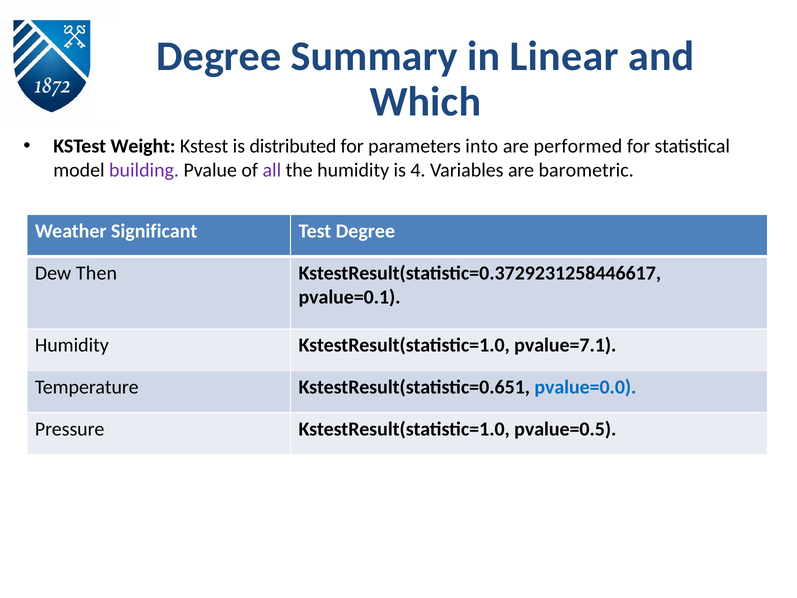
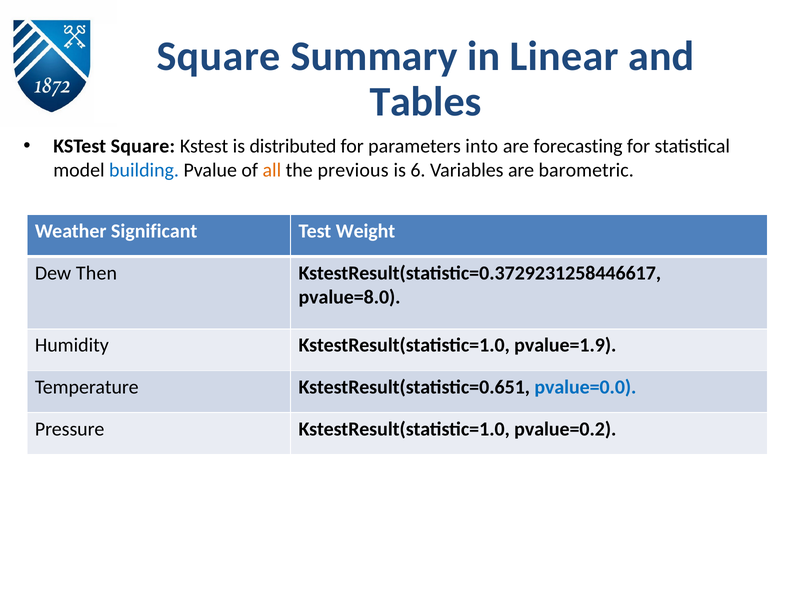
Degree at (219, 56): Degree -> Square
Which: Which -> Tables
KSTest Weight: Weight -> Square
performed: performed -> forecasting
building colour: purple -> blue
all colour: purple -> orange
the humidity: humidity -> previous
4: 4 -> 6
Test Degree: Degree -> Weight
pvalue=0.1: pvalue=0.1 -> pvalue=8.0
pvalue=7.1: pvalue=7.1 -> pvalue=1.9
pvalue=0.5: pvalue=0.5 -> pvalue=0.2
